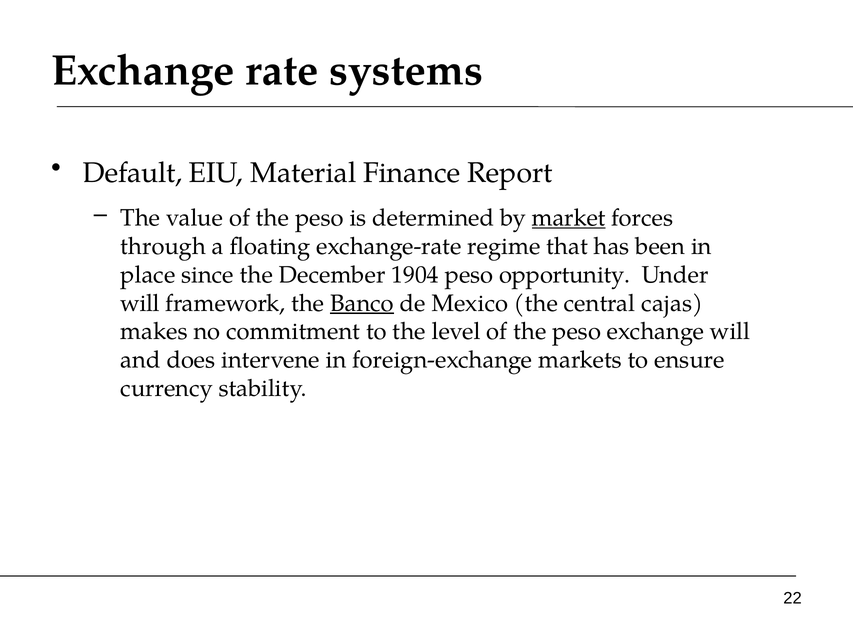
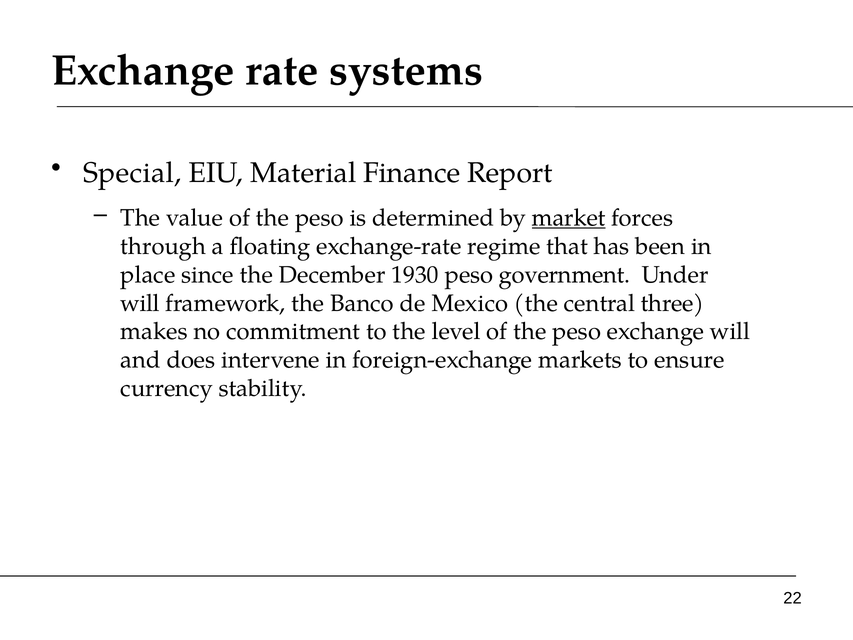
Default: Default -> Special
1904: 1904 -> 1930
opportunity: opportunity -> government
Banco underline: present -> none
cajas: cajas -> three
